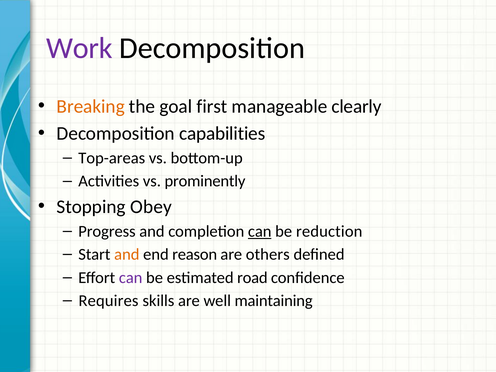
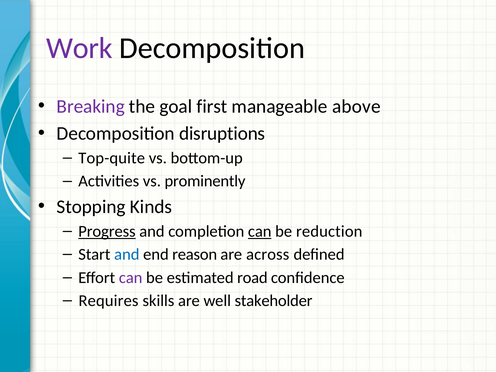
Breaking colour: orange -> purple
clearly: clearly -> above
capabilities: capabilities -> disruptions
Top-areas: Top-areas -> Top-quite
Obey: Obey -> Kinds
Progress underline: none -> present
and at (127, 254) colour: orange -> blue
others: others -> across
maintaining: maintaining -> stakeholder
